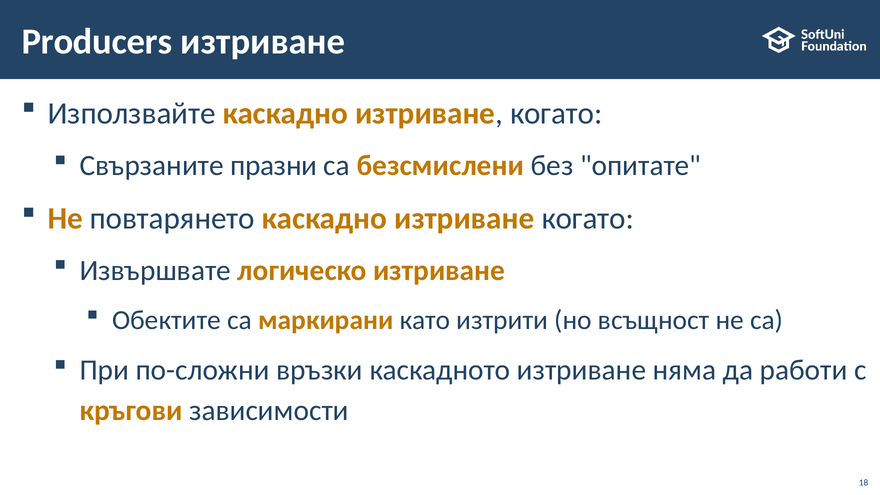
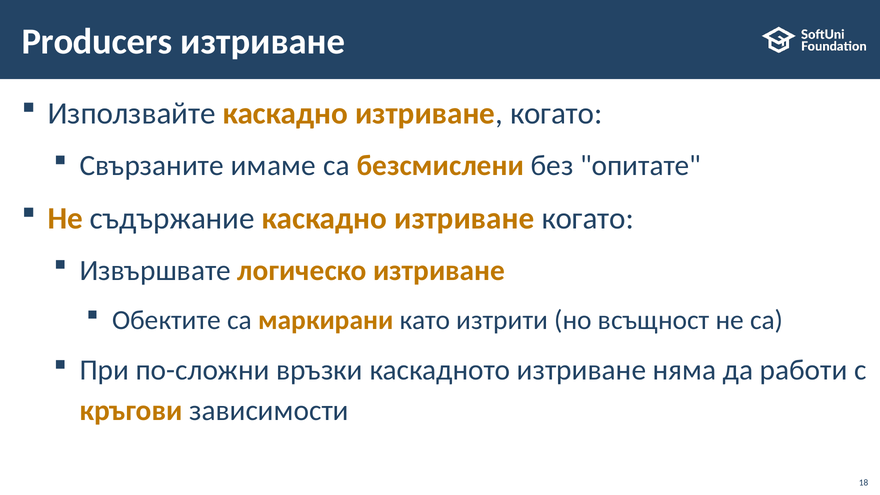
празни: празни -> имаме
повтарянето: повтарянето -> съдържание
